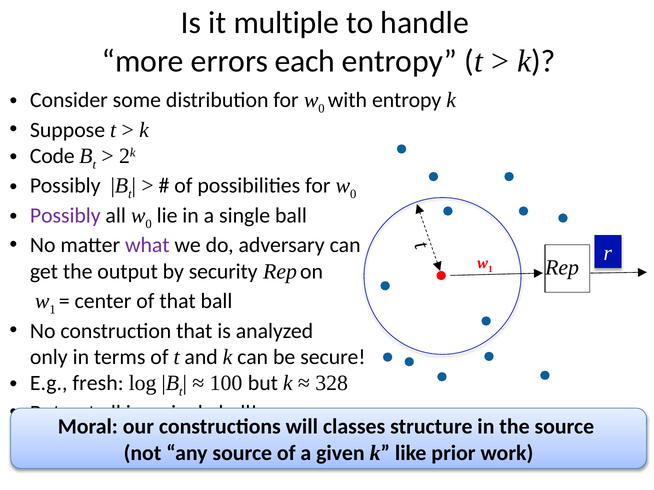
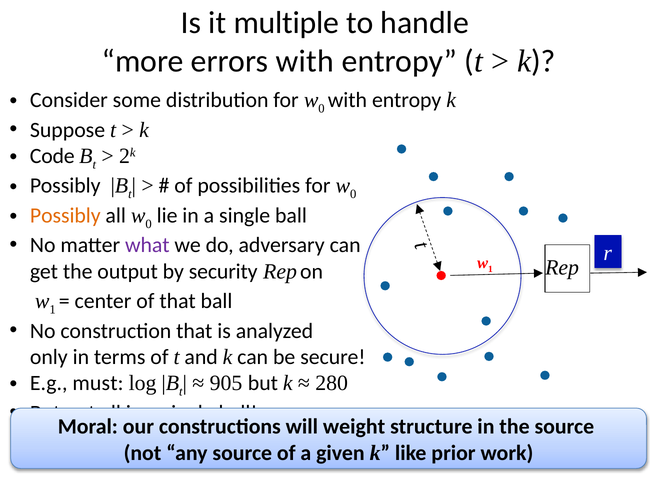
errors each: each -> with
Possibly at (65, 216) colour: purple -> orange
fresh: fresh -> must
100: 100 -> 905
328: 328 -> 280
classes: classes -> weight
